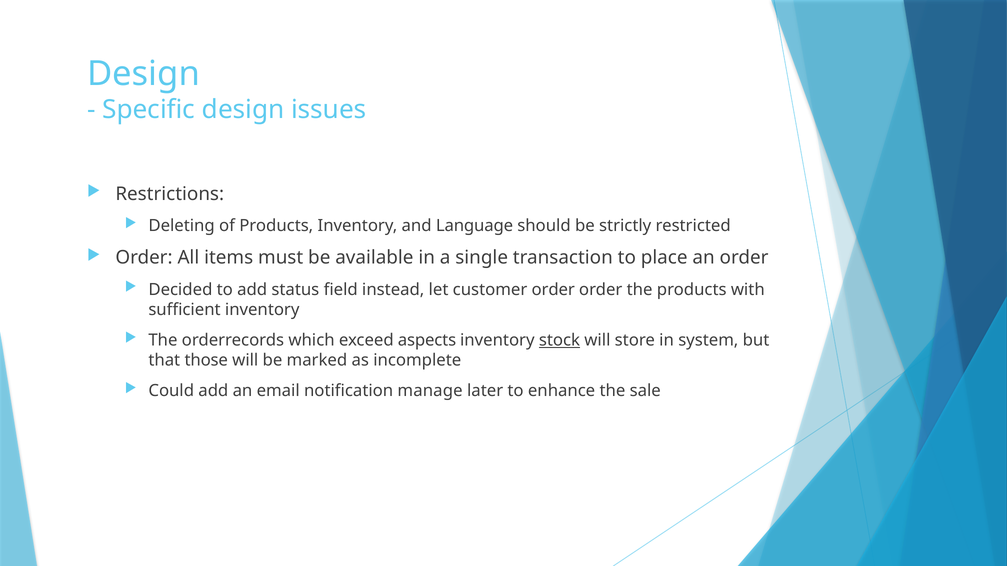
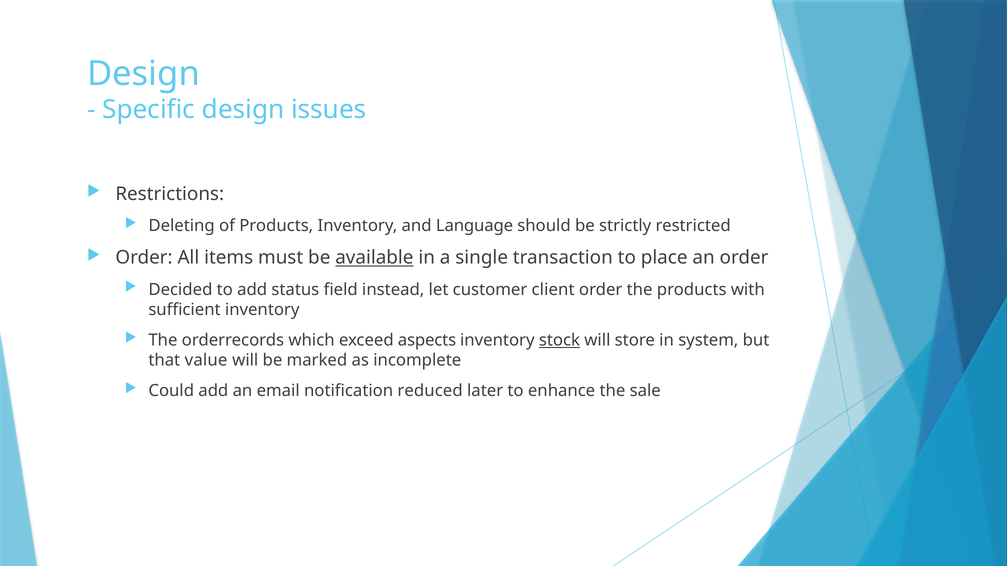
available underline: none -> present
customer order: order -> client
those: those -> value
manage: manage -> reduced
